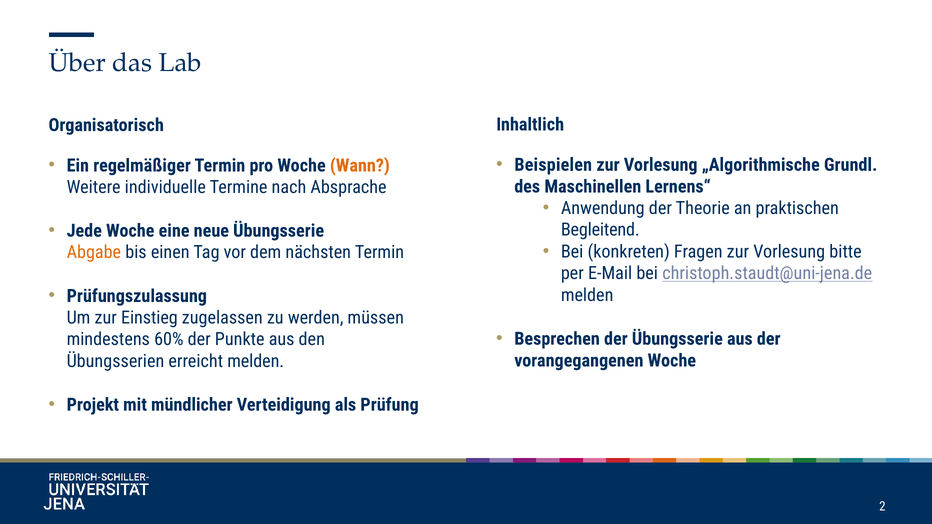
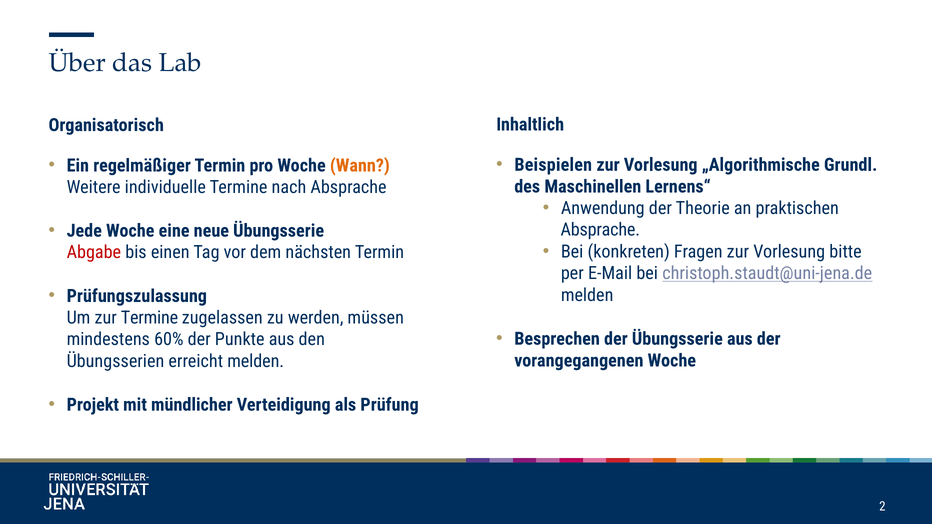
Begleitend at (600, 230): Begleitend -> Absprache
Abgabe colour: orange -> red
zur Einstieg: Einstieg -> Termine
